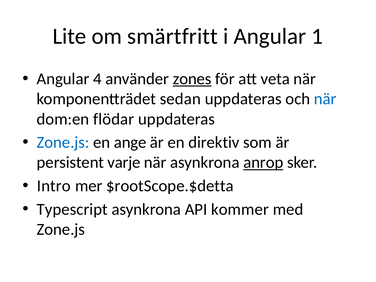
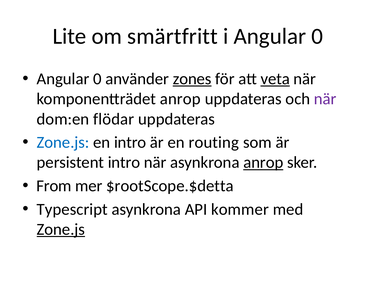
i Angular 1: 1 -> 0
4 at (97, 79): 4 -> 0
veta underline: none -> present
komponentträdet sedan: sedan -> anrop
när at (325, 99) colour: blue -> purple
en ange: ange -> intro
direktiv: direktiv -> routing
persistent varje: varje -> intro
Intro: Intro -> From
Zone.js at (61, 229) underline: none -> present
